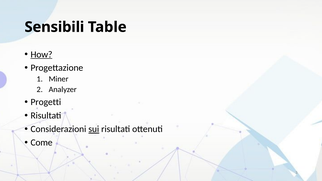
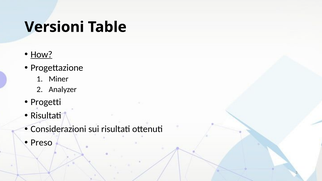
Sensibili: Sensibili -> Versioni
sui underline: present -> none
Come: Come -> Preso
